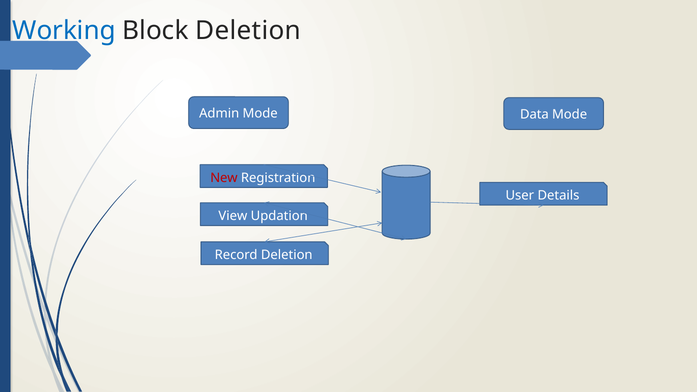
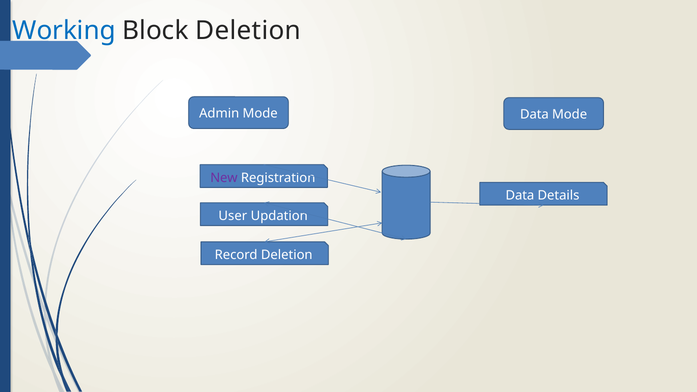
New colour: red -> purple
User at (520, 196): User -> Data
View: View -> User
